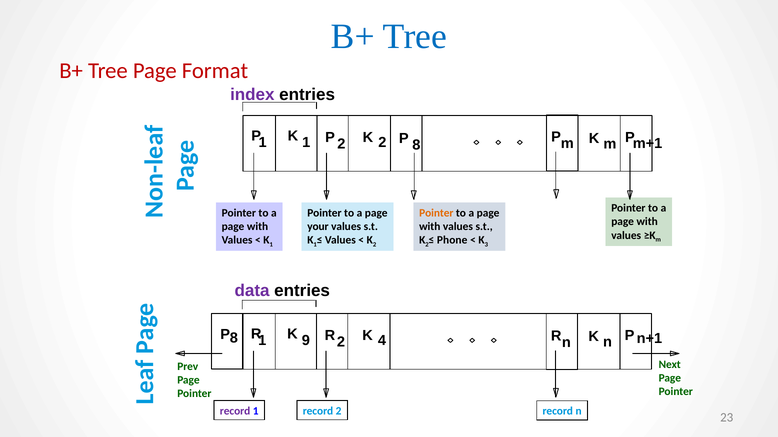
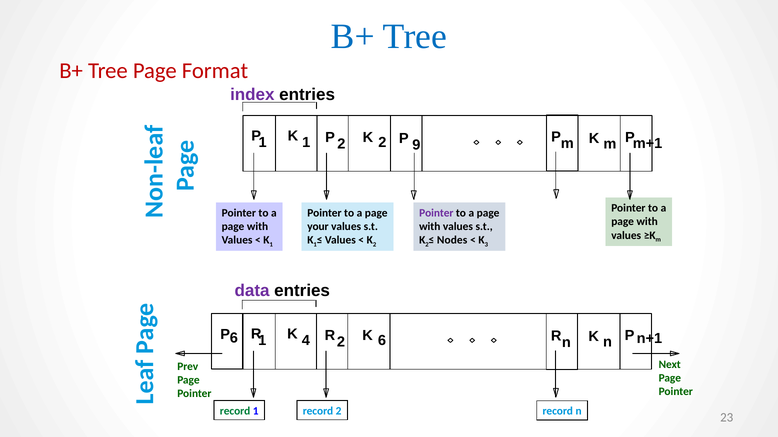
2 P 8: 8 -> 9
Pointer at (436, 213) colour: orange -> purple
Phone: Phone -> Nodes
8 at (234, 338): 8 -> 6
9: 9 -> 4
K 4: 4 -> 6
record at (235, 412) colour: purple -> green
